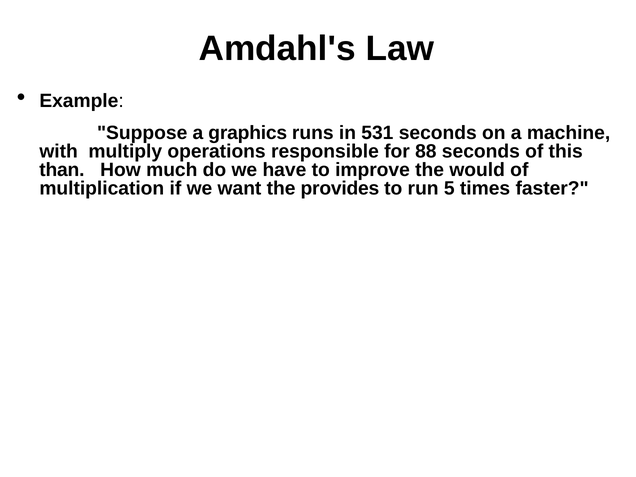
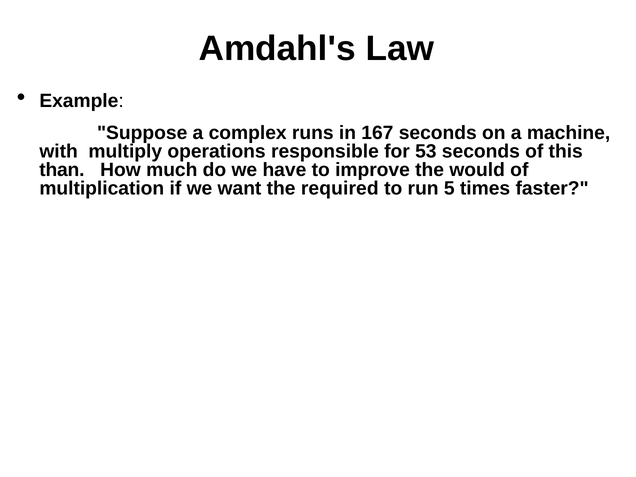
graphics: graphics -> complex
531: 531 -> 167
88: 88 -> 53
provides: provides -> required
